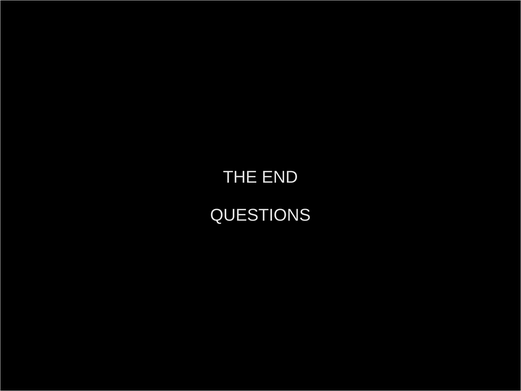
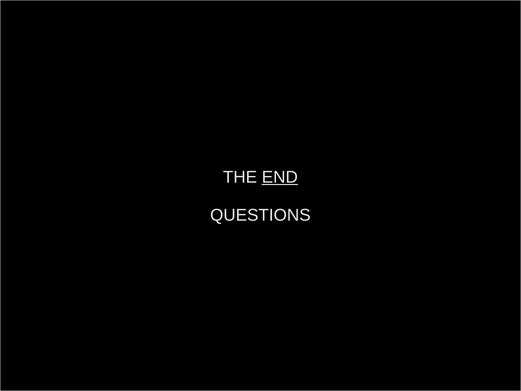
END underline: none -> present
